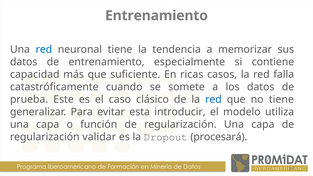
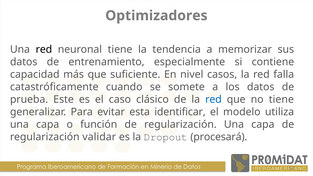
Entrenamiento at (156, 16): Entrenamiento -> Optimizadores
red at (44, 49) colour: blue -> black
ricas: ricas -> nivel
introducir: introducir -> identificar
